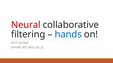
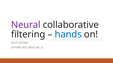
Neural colour: red -> purple
